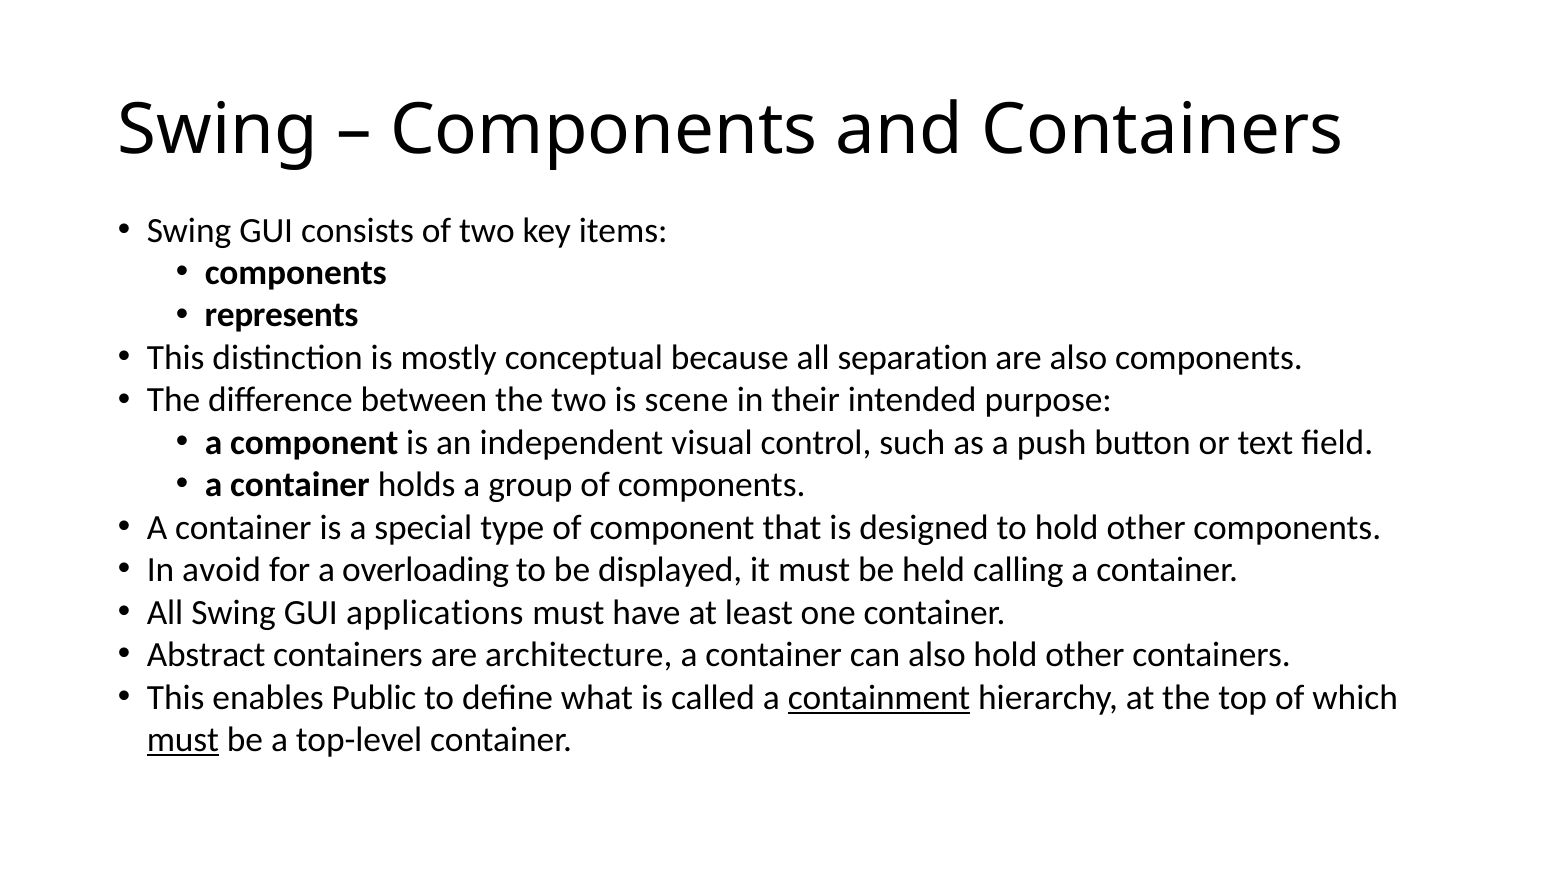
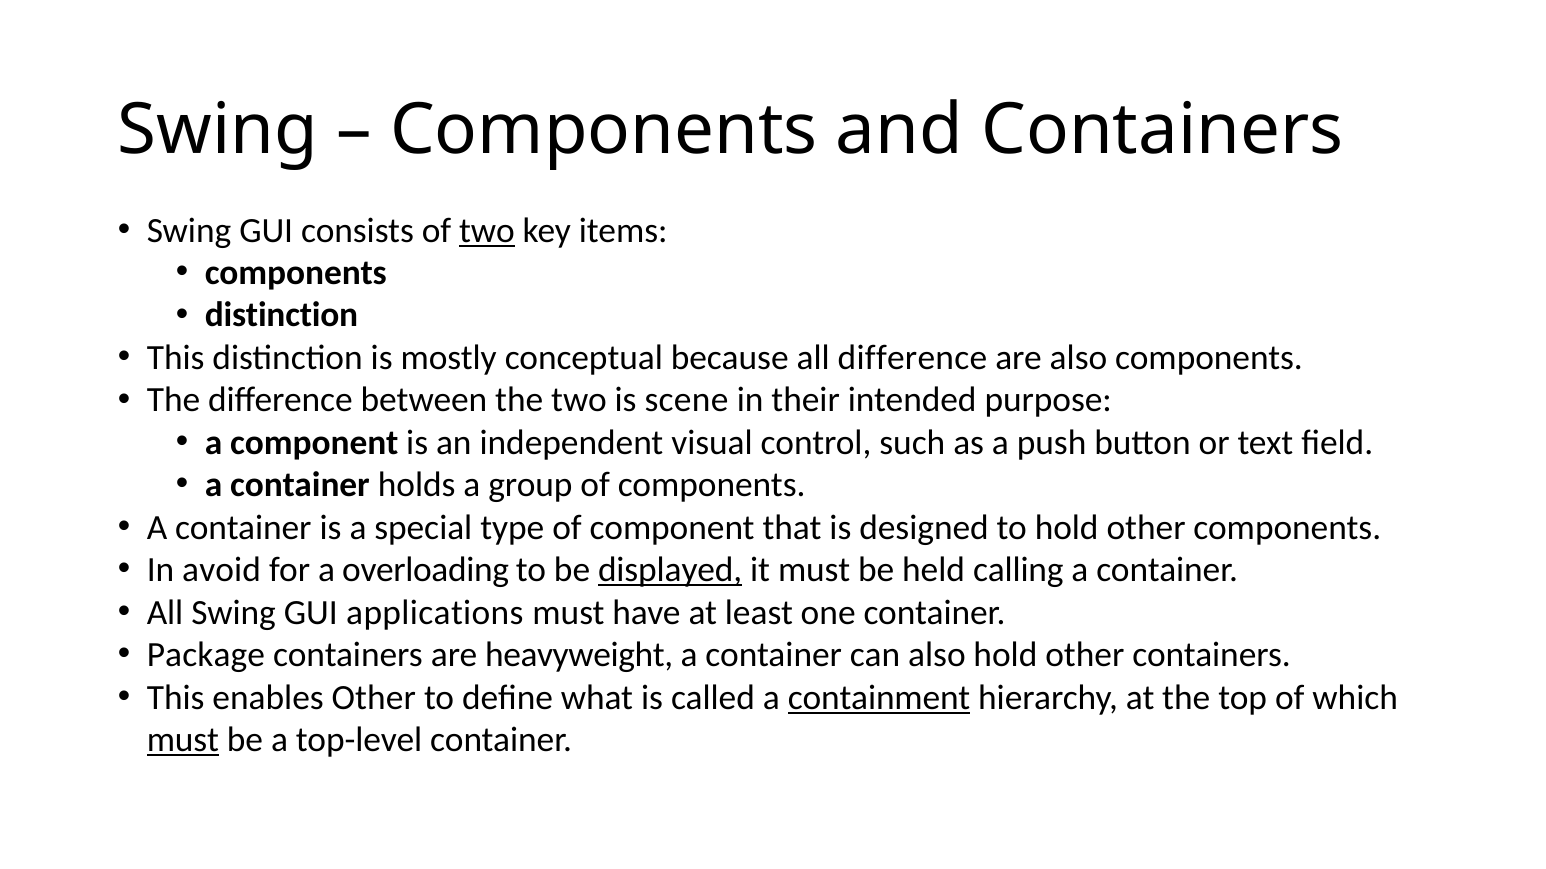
two at (487, 231) underline: none -> present
represents at (282, 316): represents -> distinction
all separation: separation -> difference
displayed underline: none -> present
Abstract: Abstract -> Package
architecture: architecture -> heavyweight
enables Public: Public -> Other
